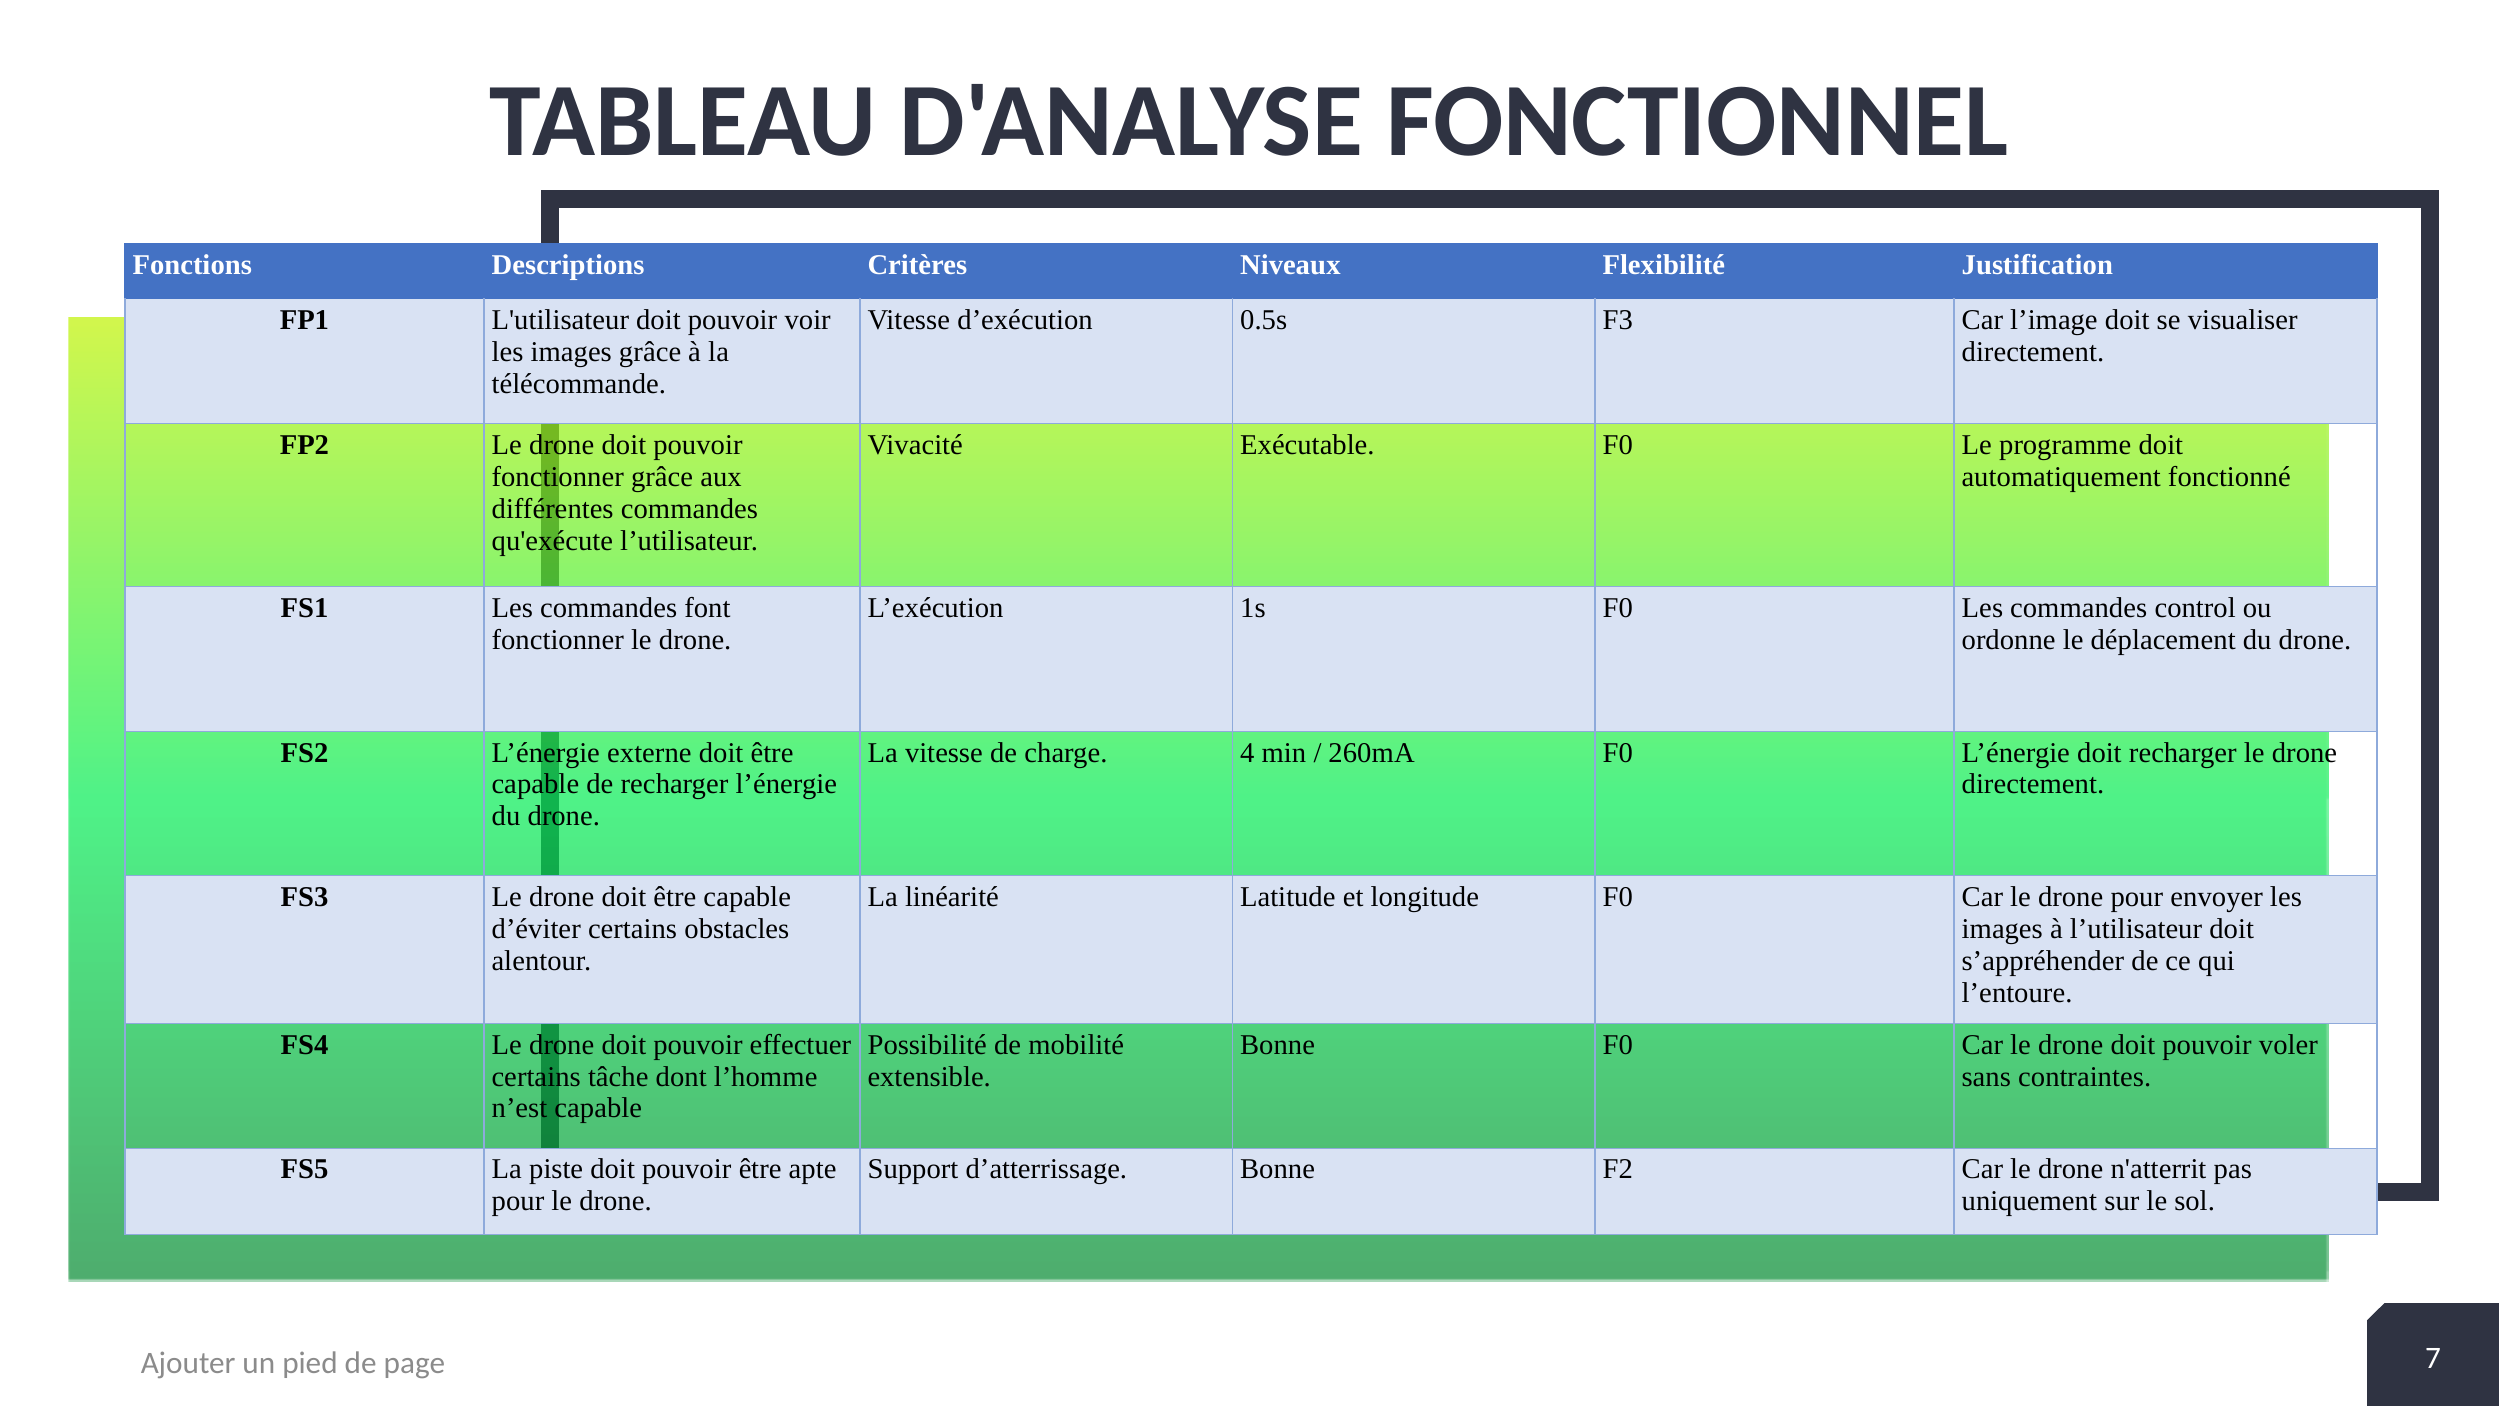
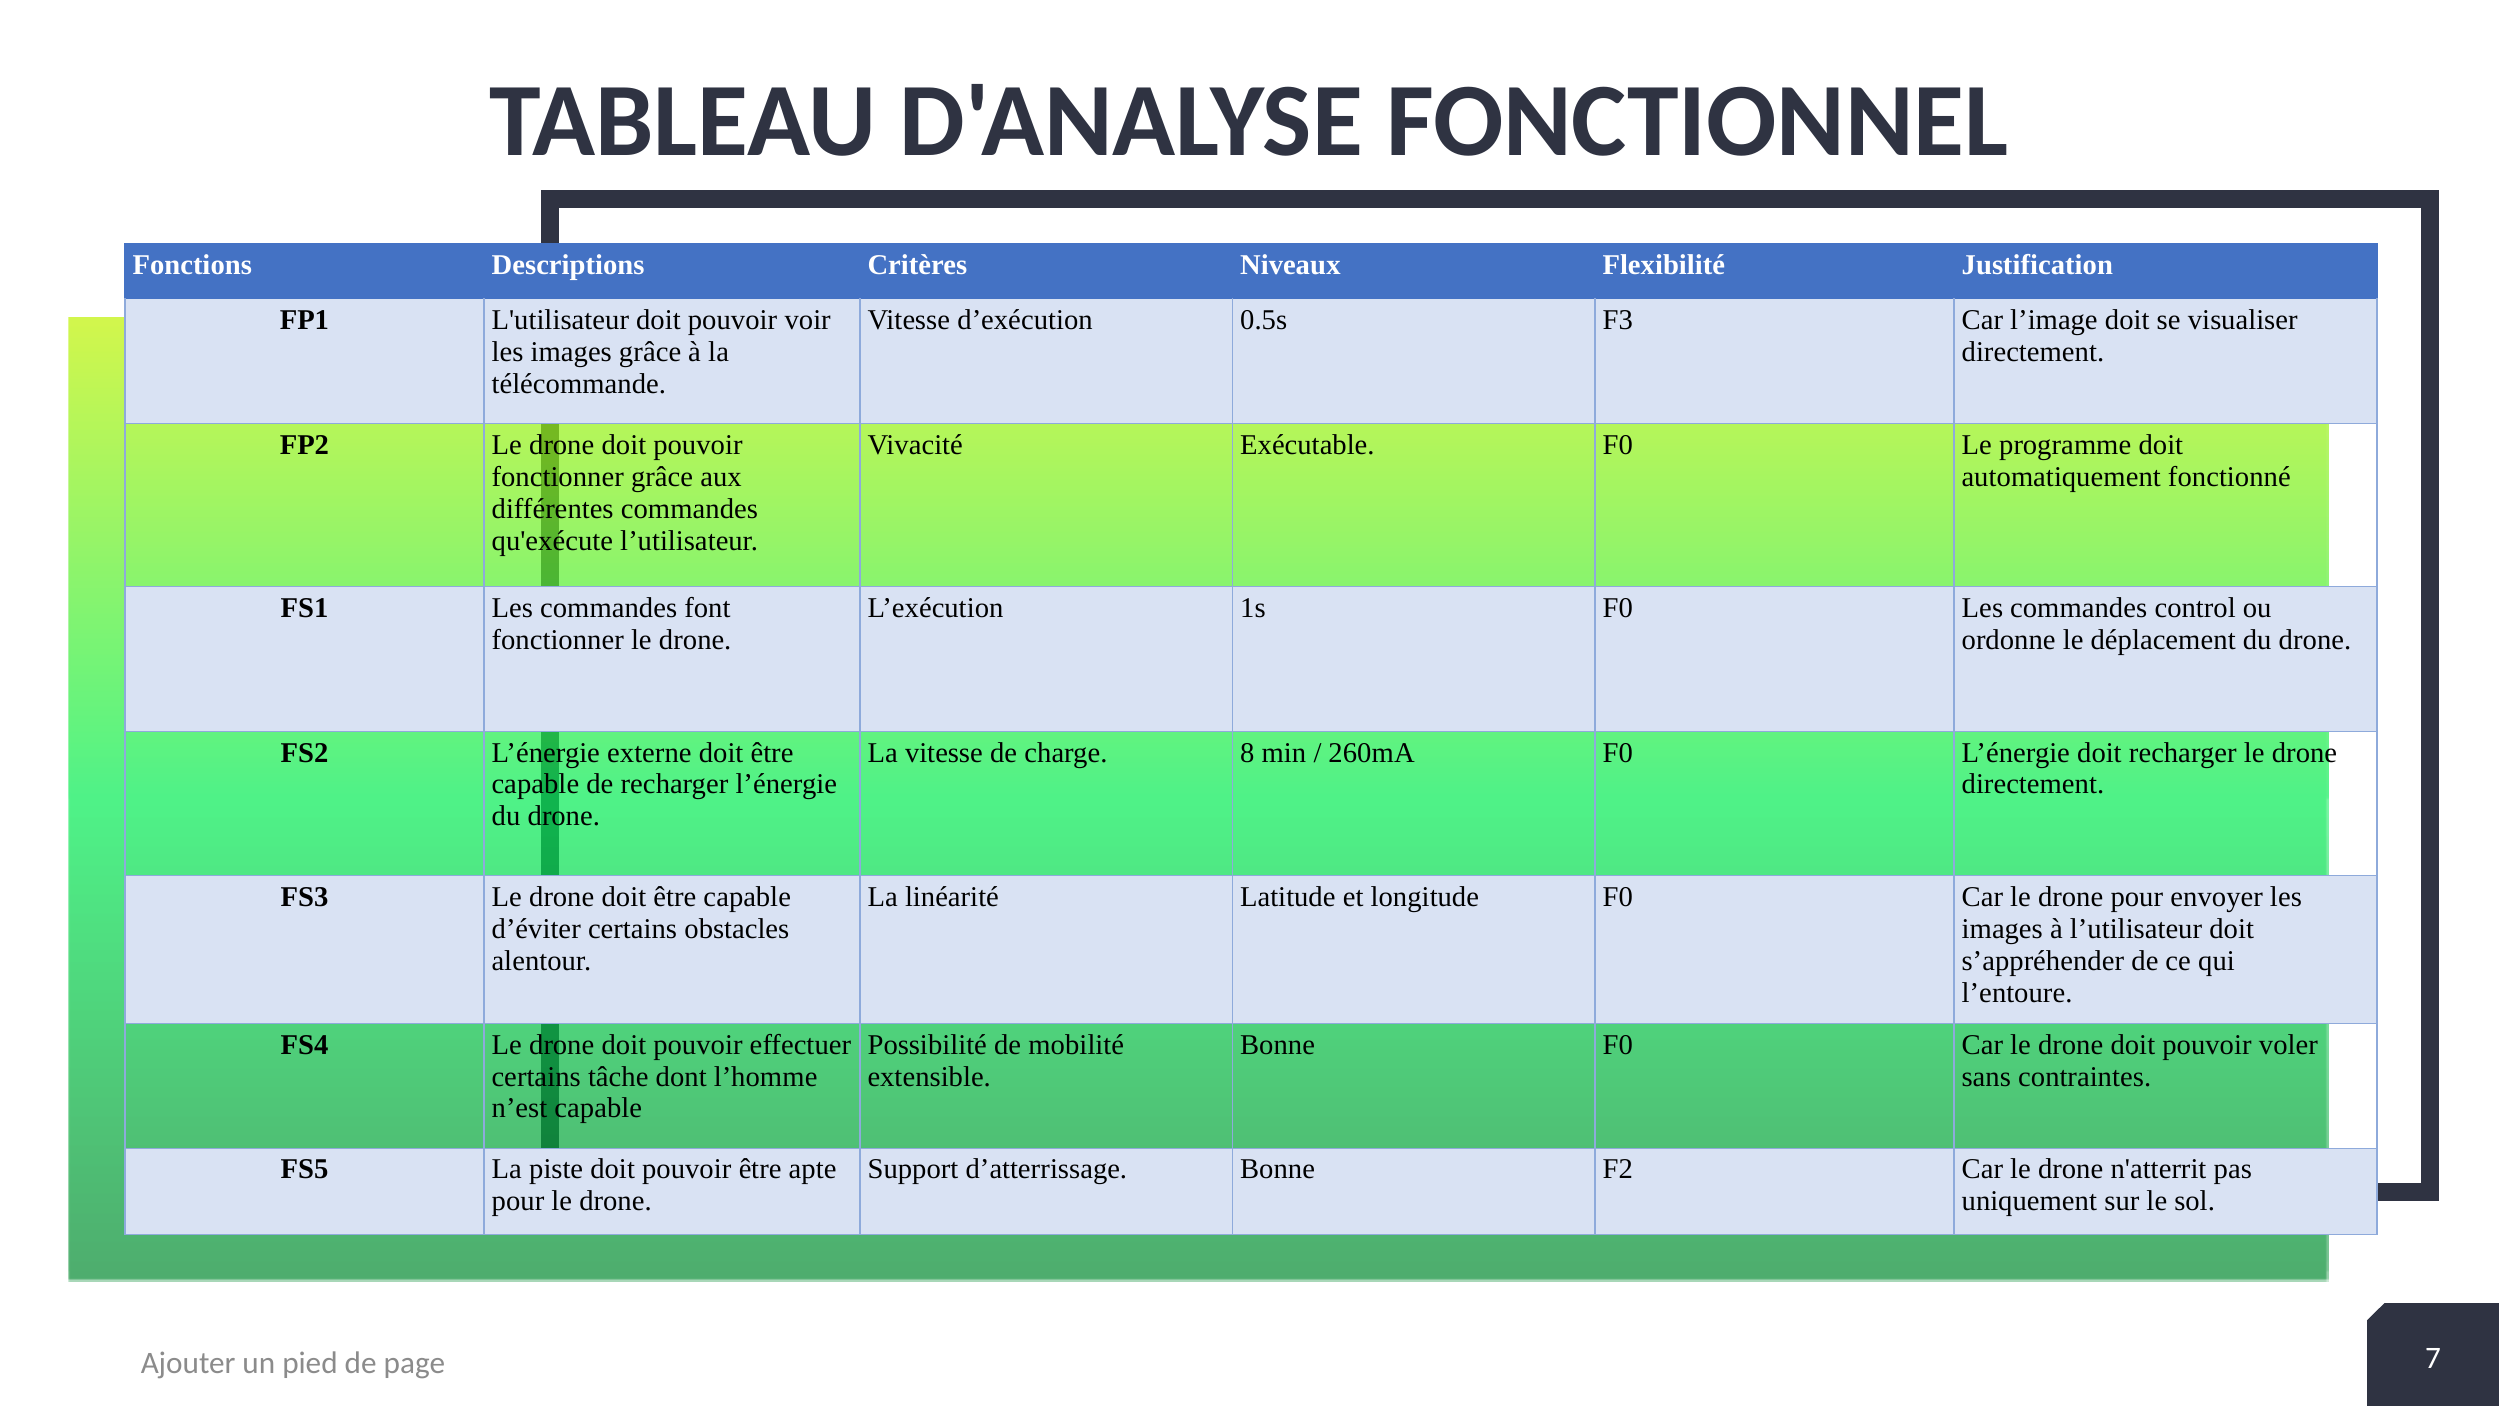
4: 4 -> 8
